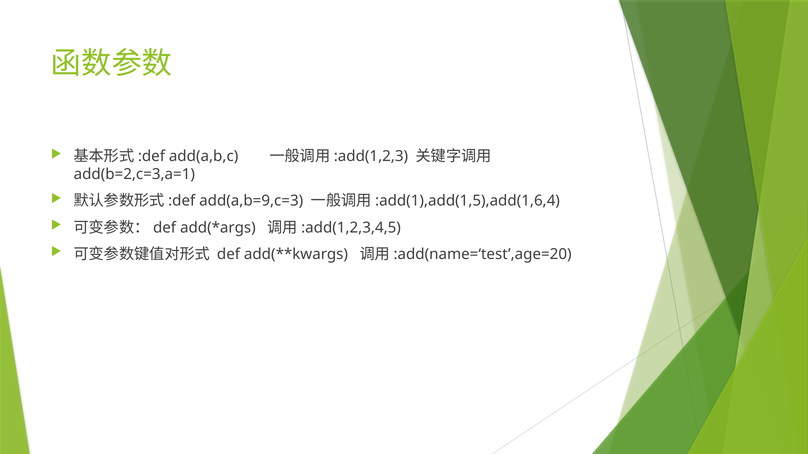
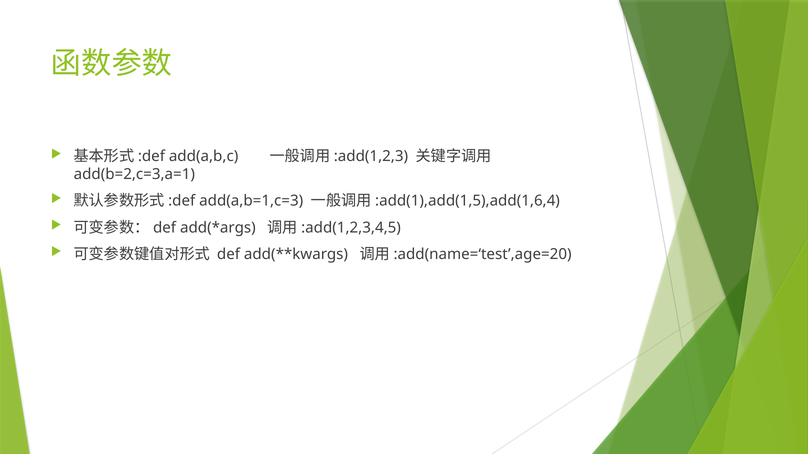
add(a,b=9,c=3: add(a,b=9,c=3 -> add(a,b=1,c=3
